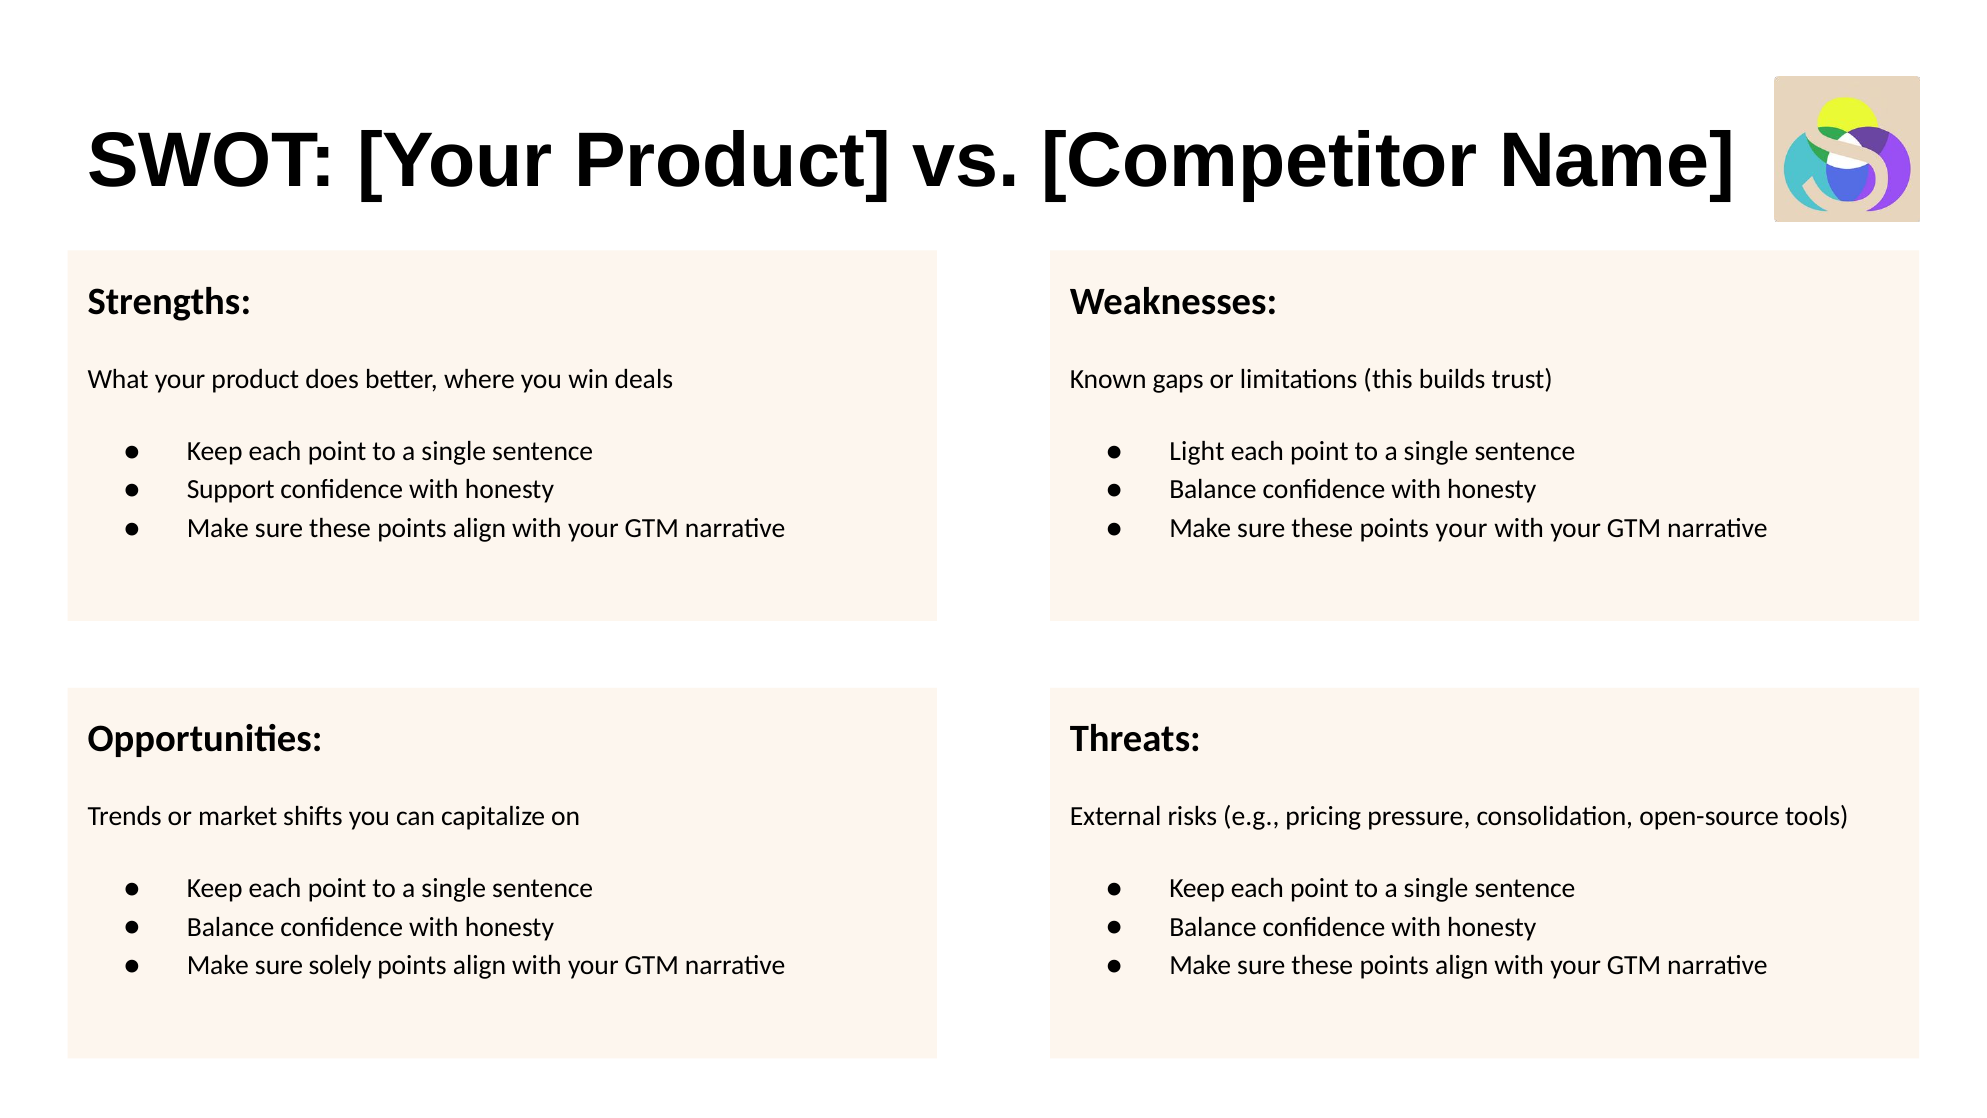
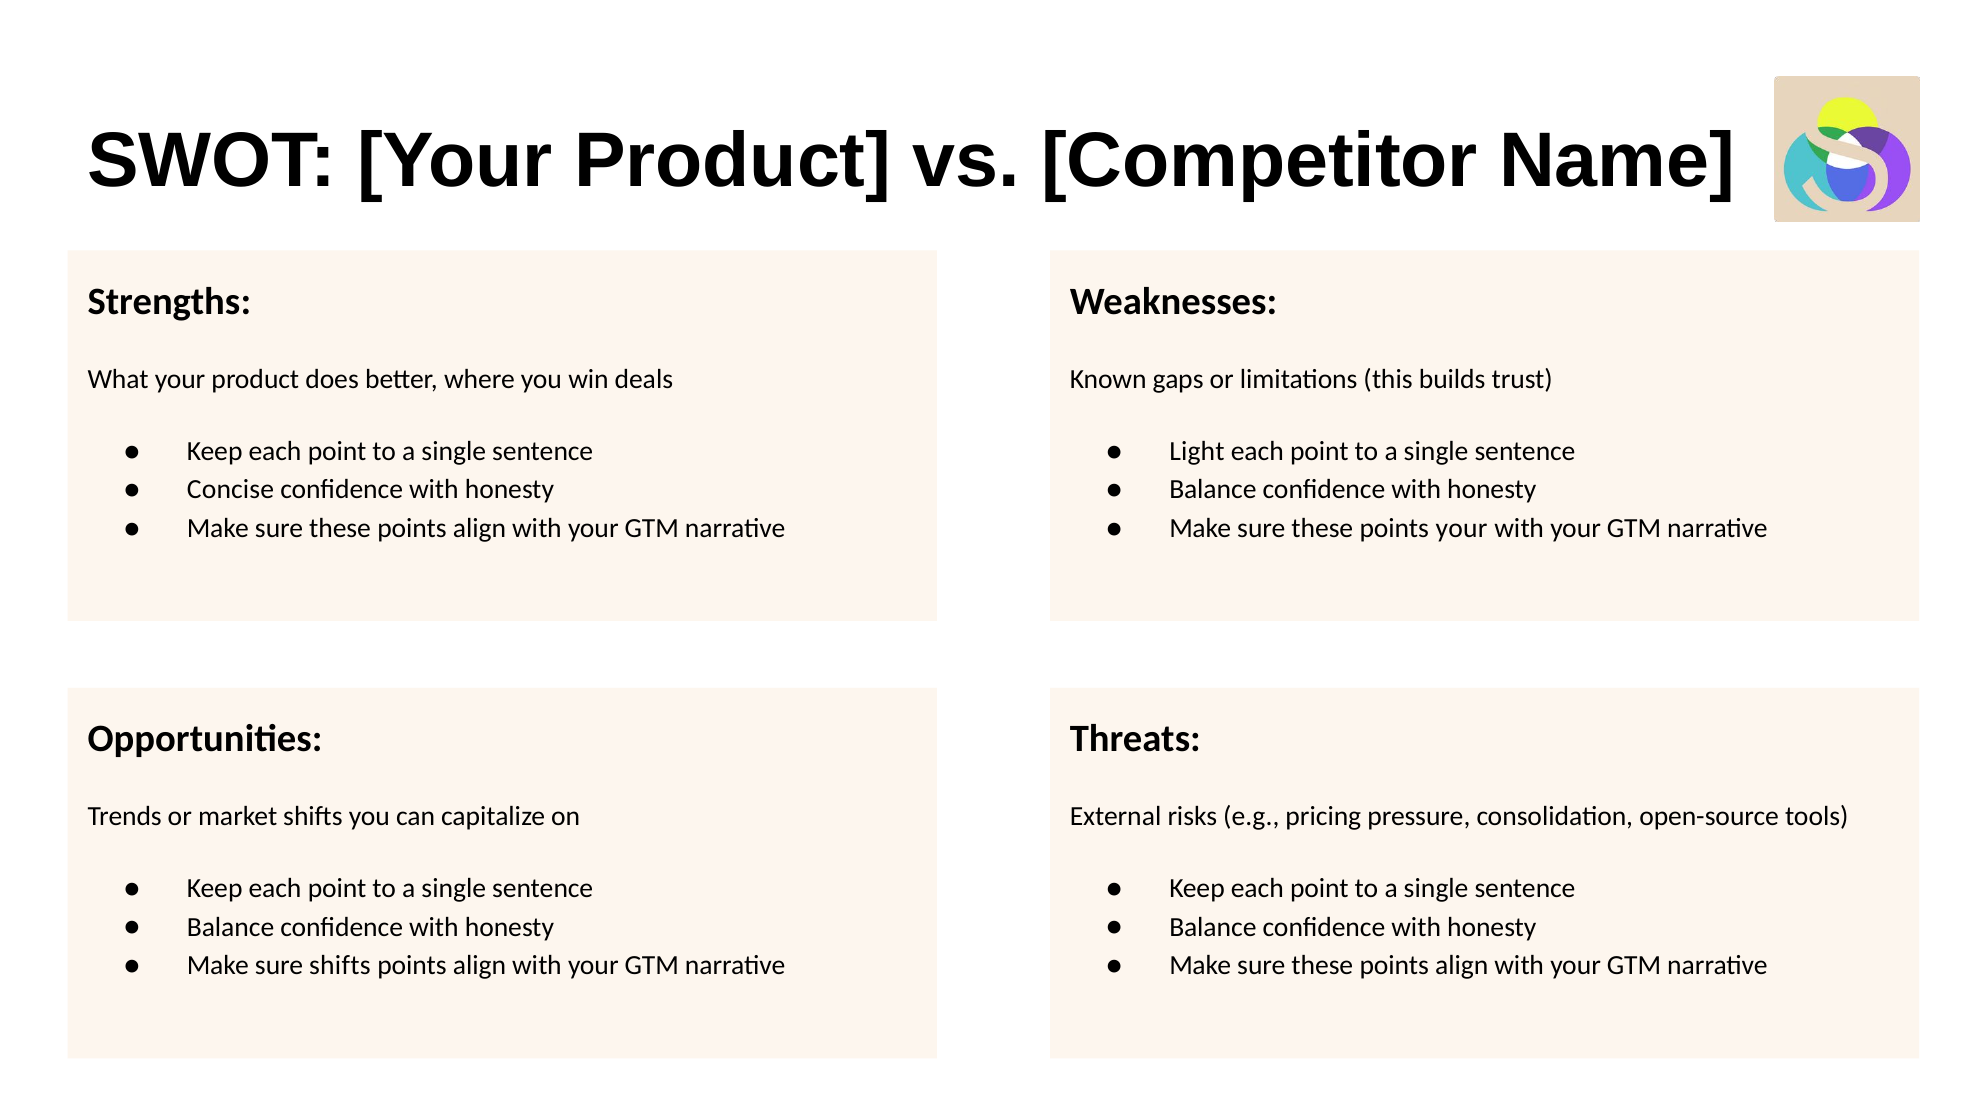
Support: Support -> Concise
sure solely: solely -> shifts
